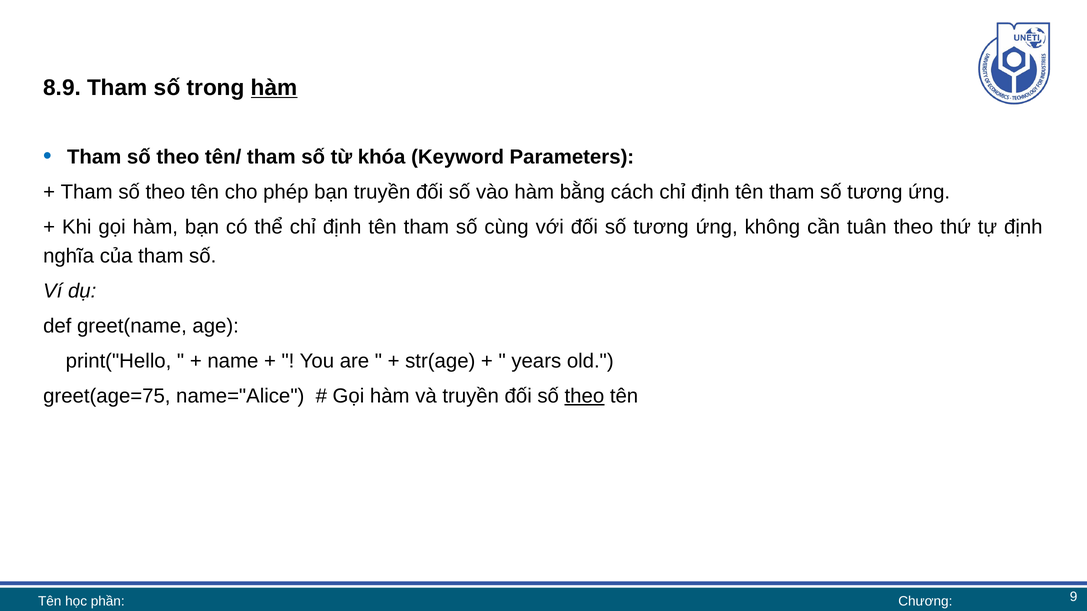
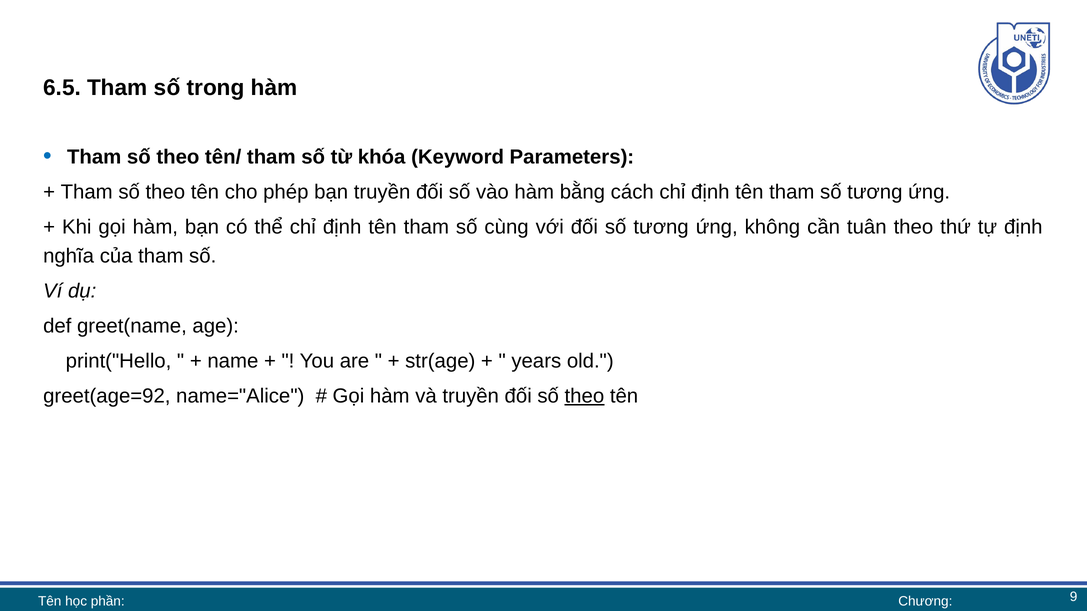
8.9: 8.9 -> 6.5
hàm at (274, 88) underline: present -> none
greet(age=75: greet(age=75 -> greet(age=92
